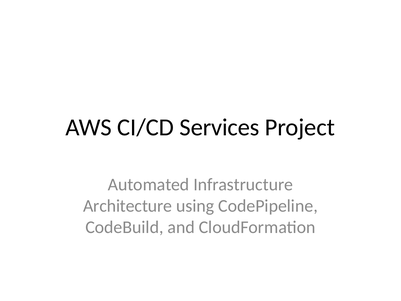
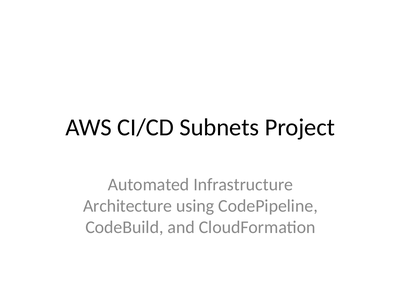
Services: Services -> Subnets
